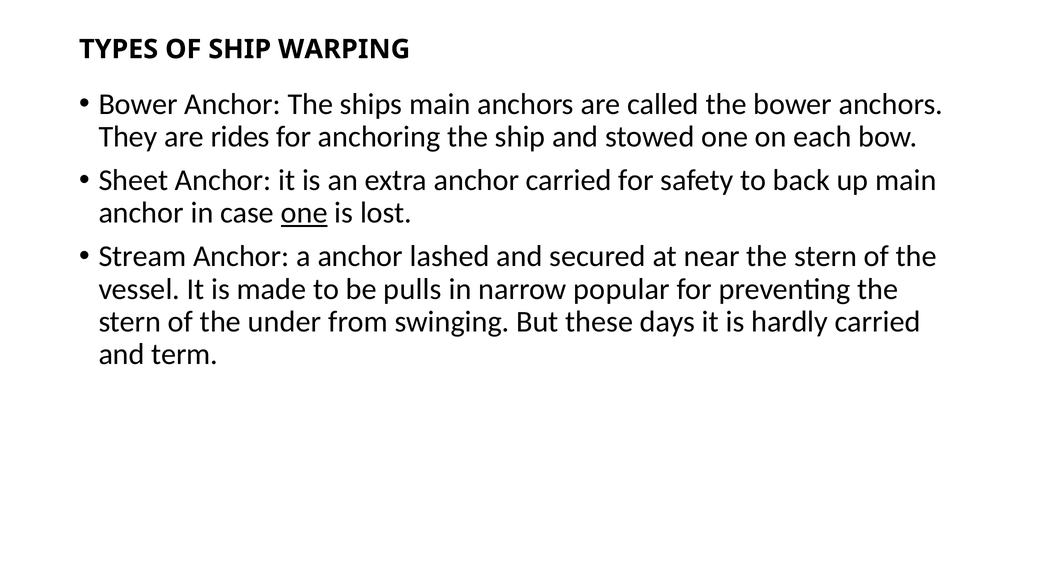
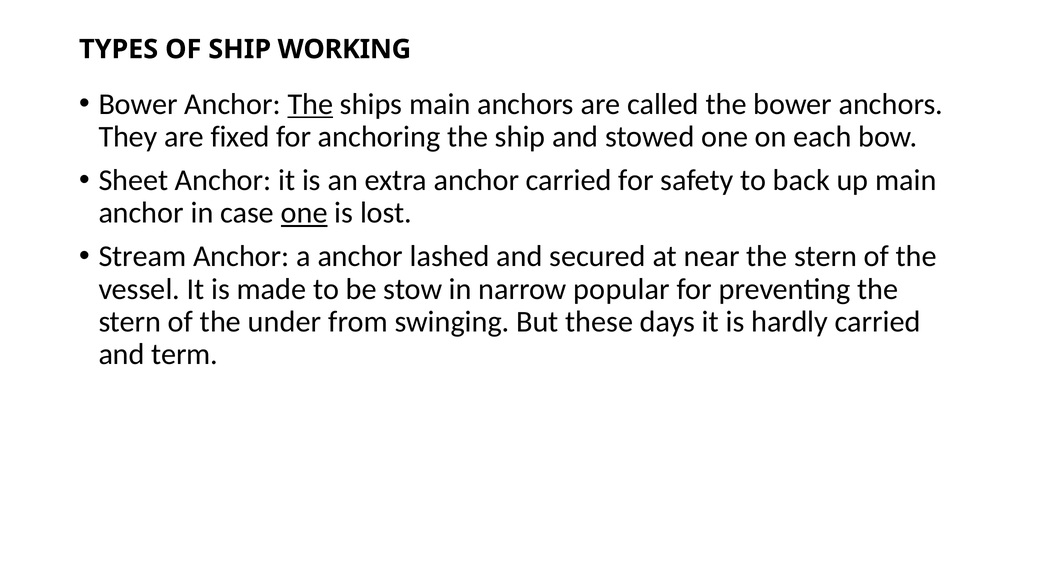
WARPING: WARPING -> WORKING
The at (310, 104) underline: none -> present
rides: rides -> fixed
pulls: pulls -> stow
